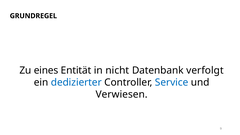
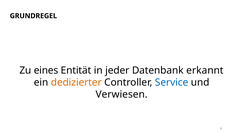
nicht: nicht -> jeder
verfolgt: verfolgt -> erkannt
dedizierter colour: blue -> orange
